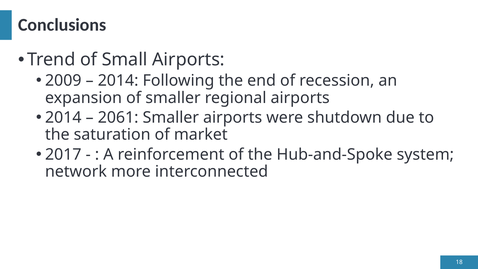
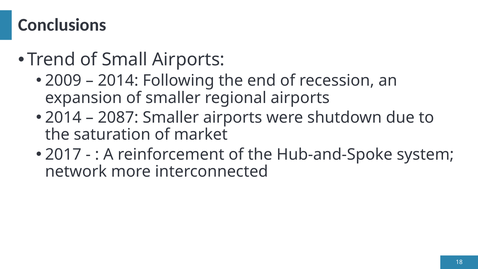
2061: 2061 -> 2087
